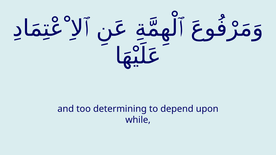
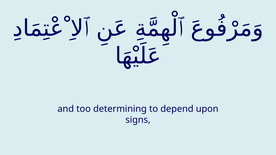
while: while -> signs
